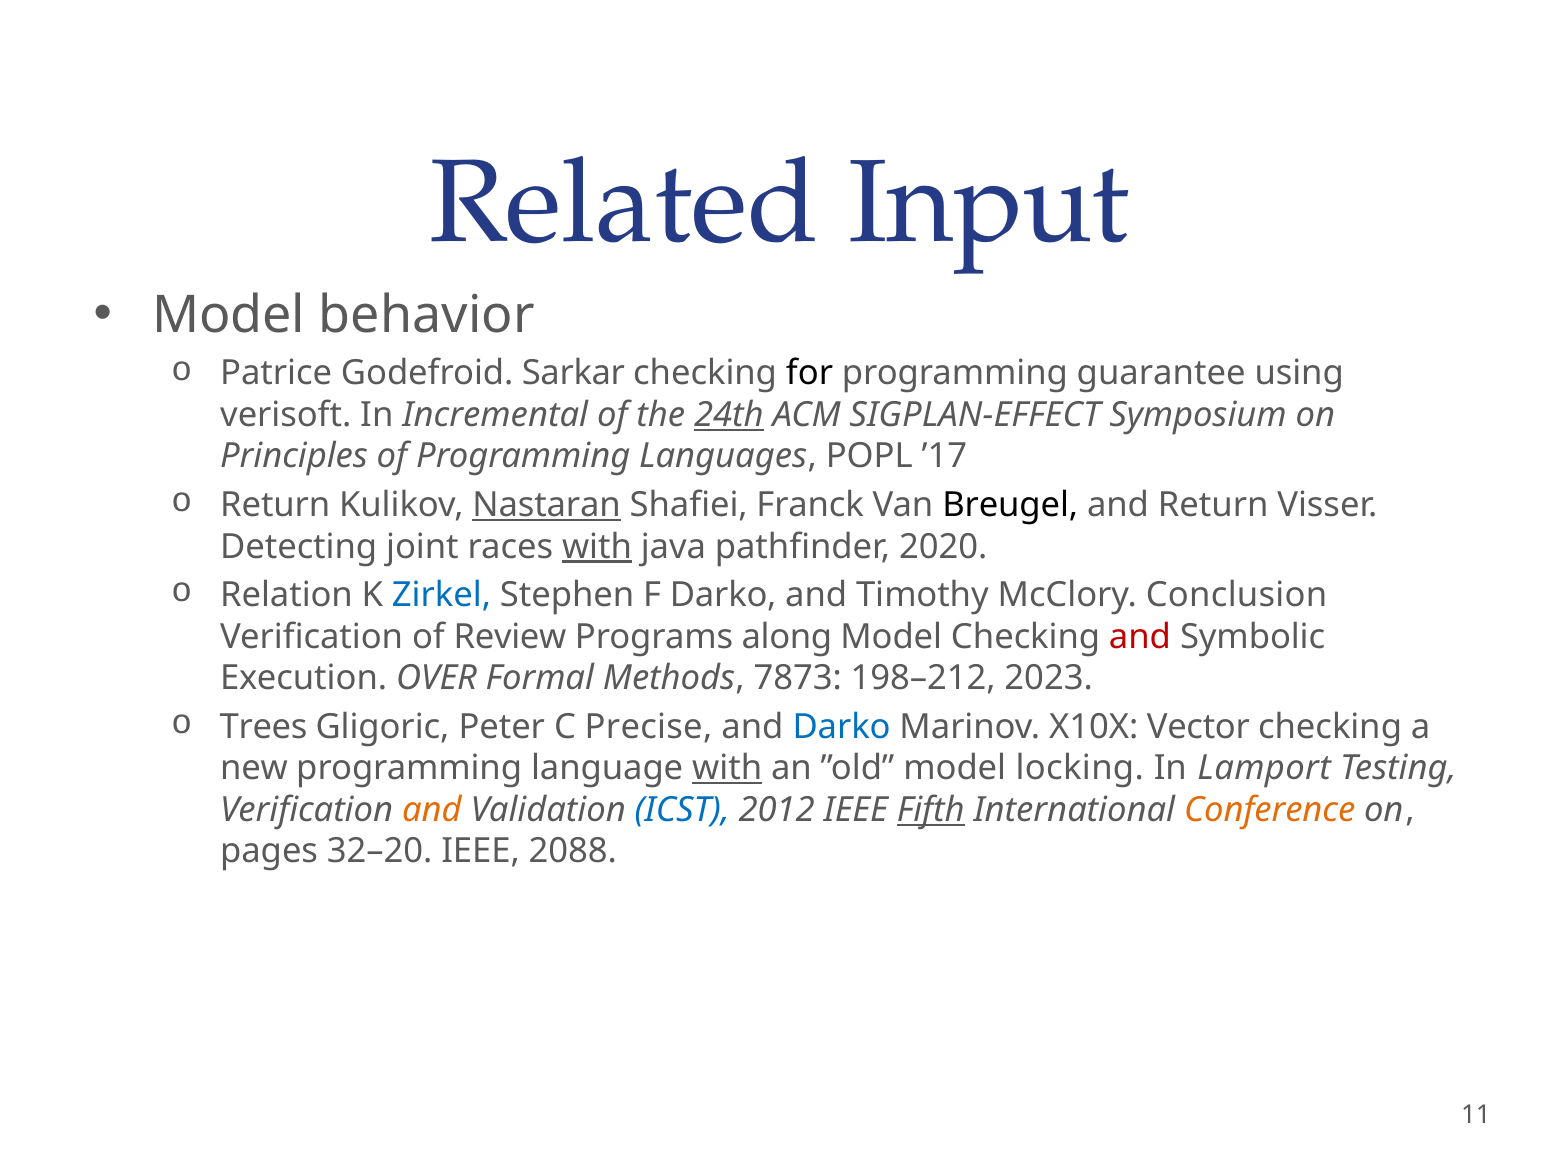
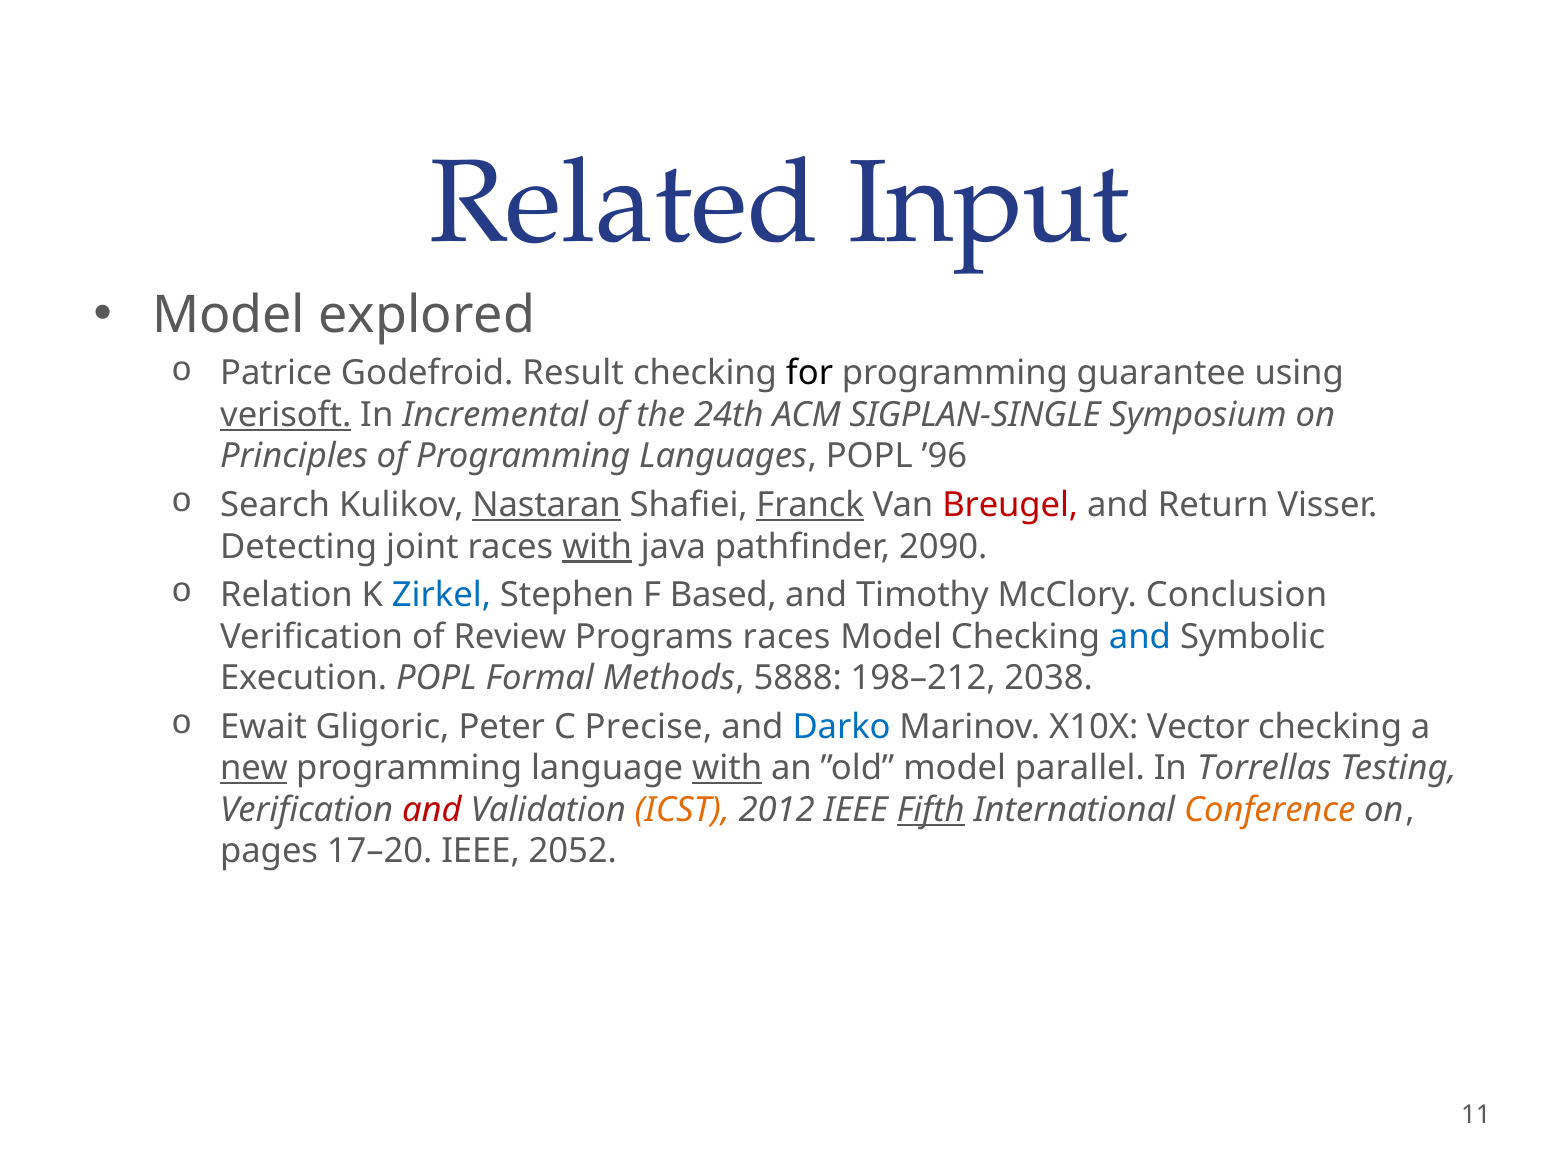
behavior: behavior -> explored
Sarkar: Sarkar -> Result
verisoft underline: none -> present
24th underline: present -> none
SIGPLAN-EFFECT: SIGPLAN-EFFECT -> SIGPLAN-SINGLE
’17: ’17 -> ’96
Return at (275, 505): Return -> Search
Franck underline: none -> present
Breugel colour: black -> red
2020: 2020 -> 2090
F Darko: Darko -> Based
Programs along: along -> races
and at (1140, 636) colour: red -> blue
Execution OVER: OVER -> POPL
7873: 7873 -> 5888
2023: 2023 -> 2038
Trees: Trees -> Ewait
new underline: none -> present
locking: locking -> parallel
Lamport: Lamport -> Torrellas
and at (432, 809) colour: orange -> red
ICST colour: blue -> orange
32–20: 32–20 -> 17–20
2088: 2088 -> 2052
